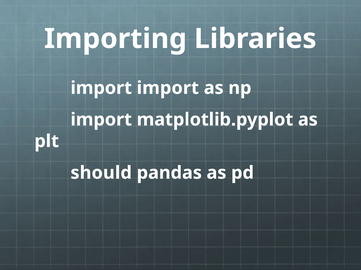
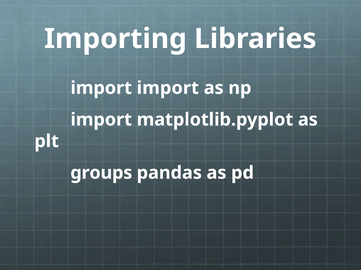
should: should -> groups
